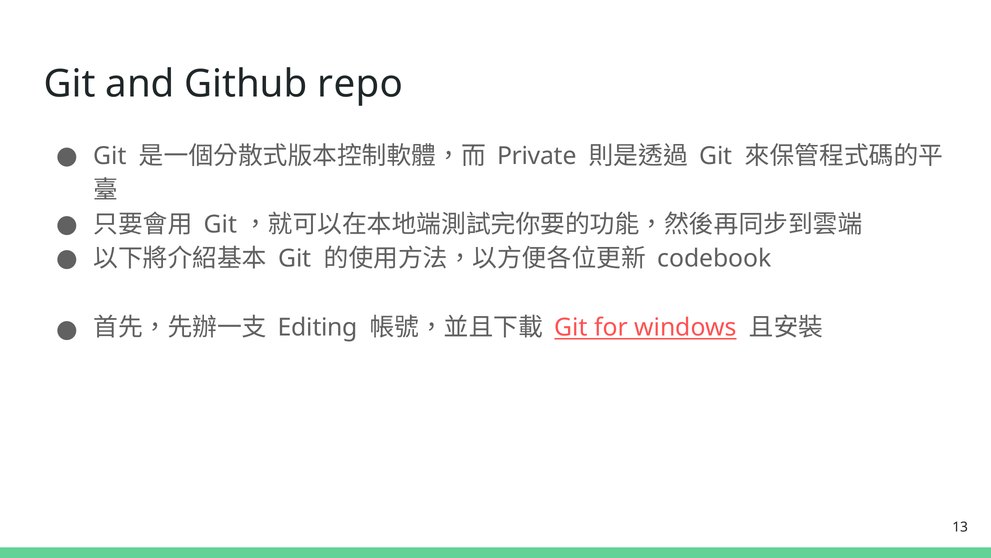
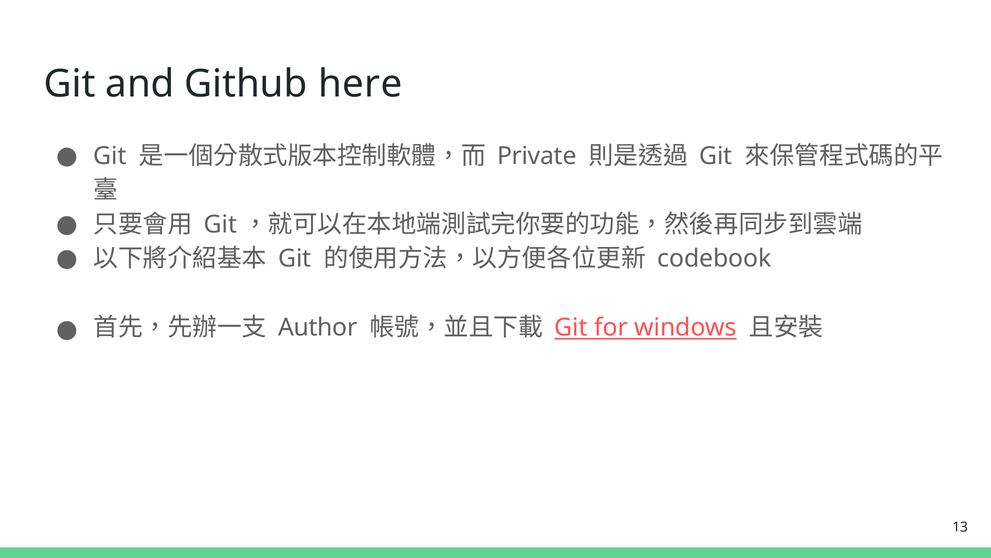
repo: repo -> here
Editing: Editing -> Author
